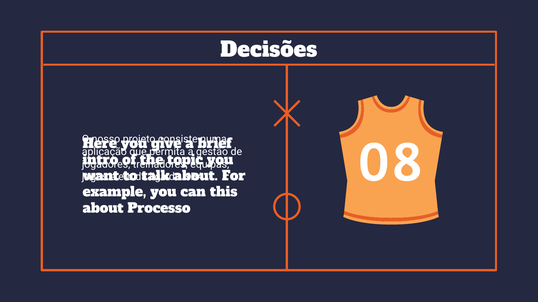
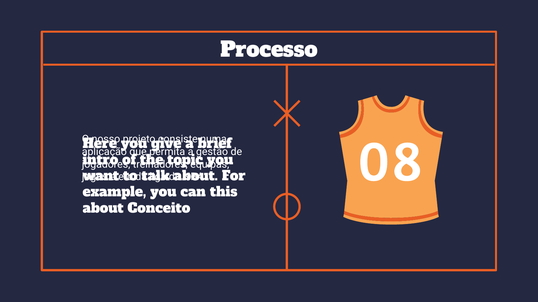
Decisões: Decisões -> Processo
Processo: Processo -> Conceito
